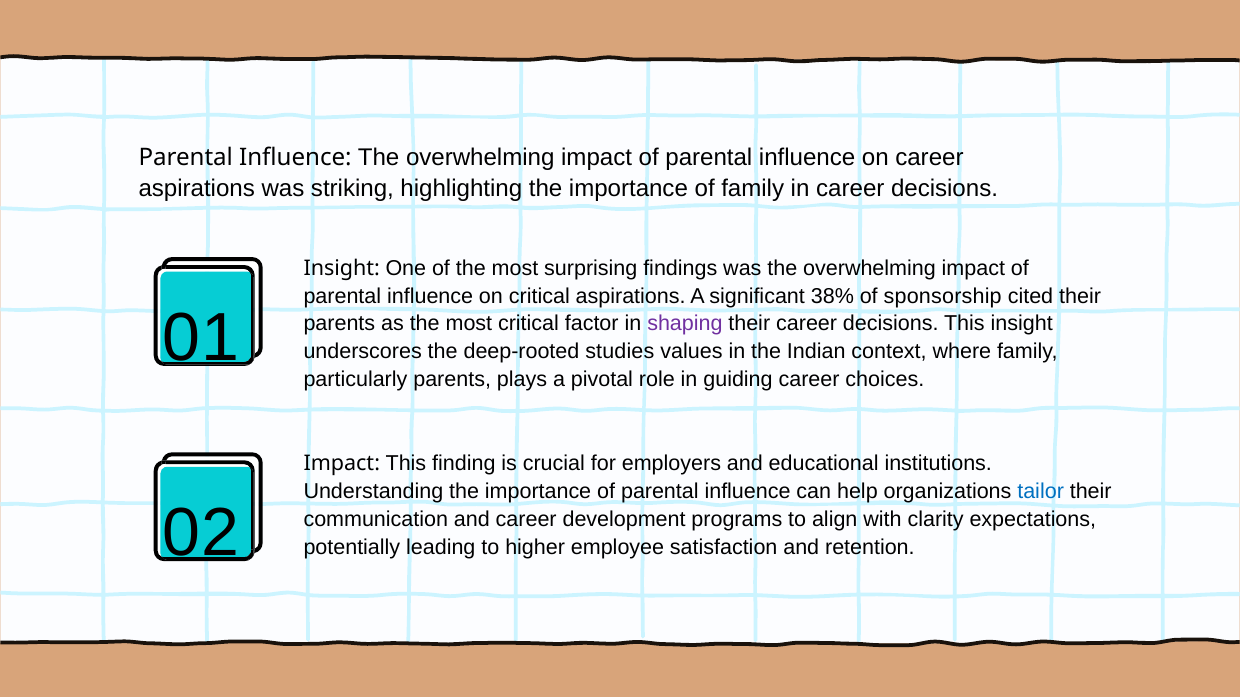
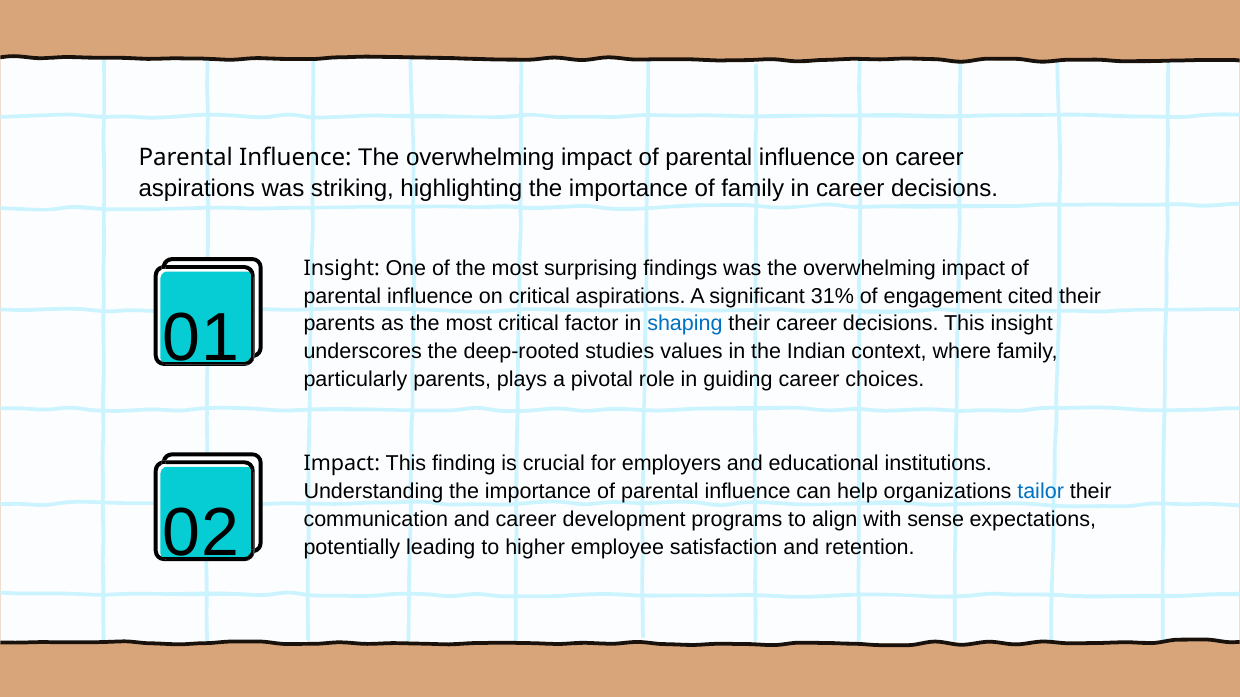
38%: 38% -> 31%
sponsorship: sponsorship -> engagement
shaping colour: purple -> blue
clarity: clarity -> sense
